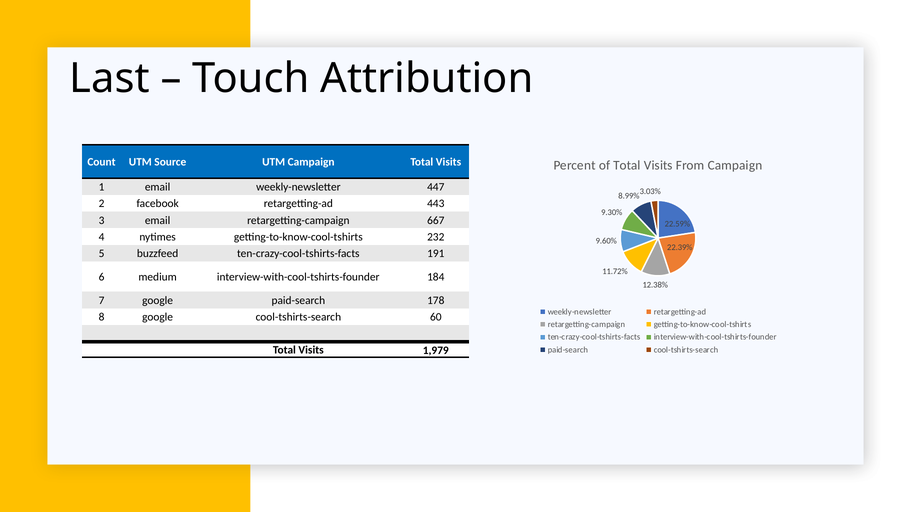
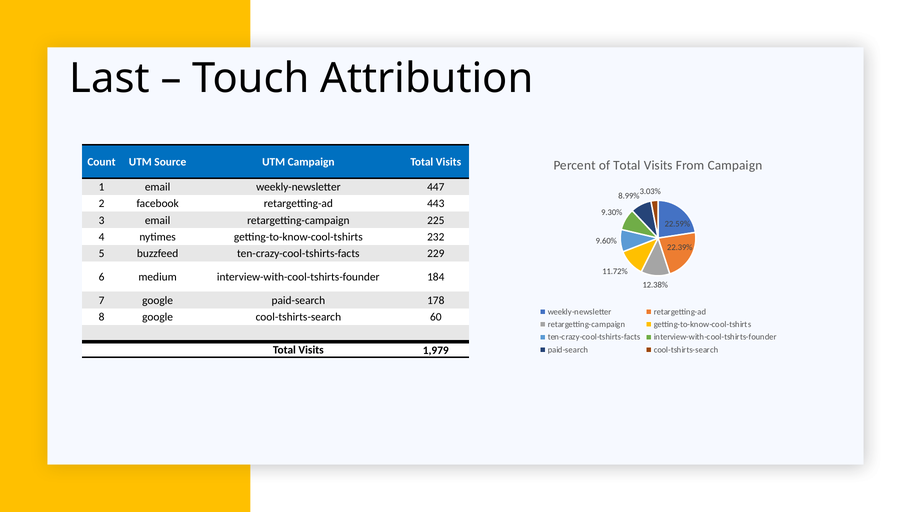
667: 667 -> 225
191: 191 -> 229
